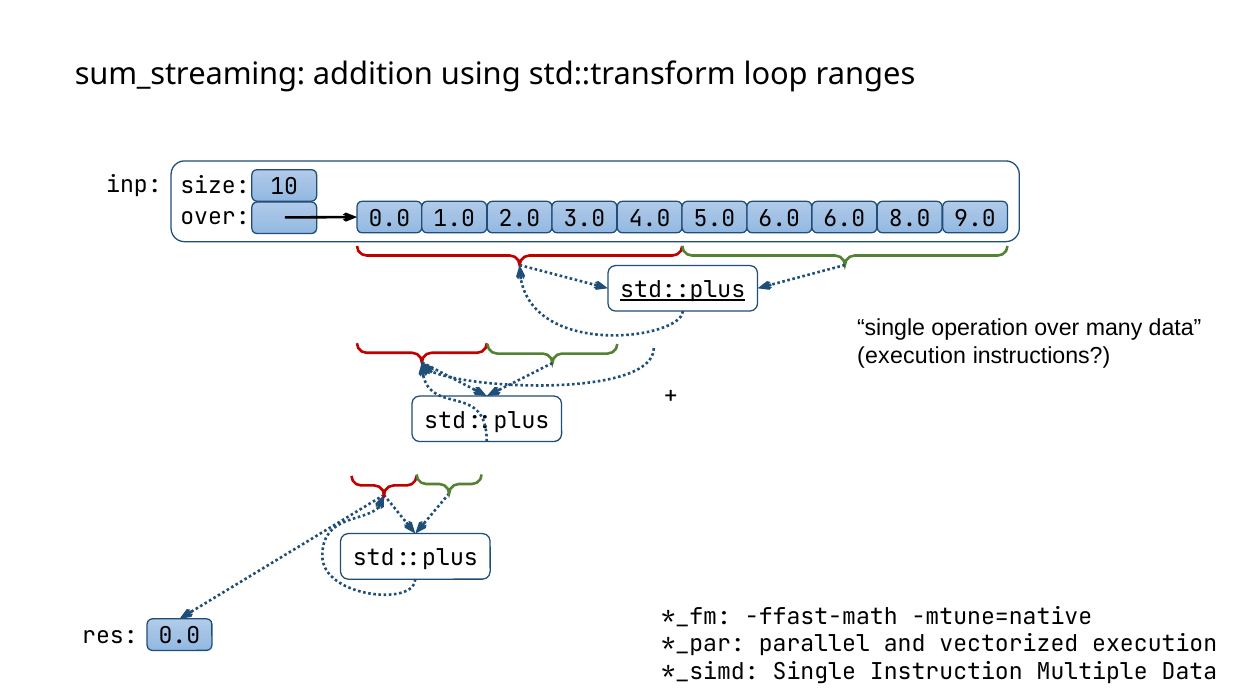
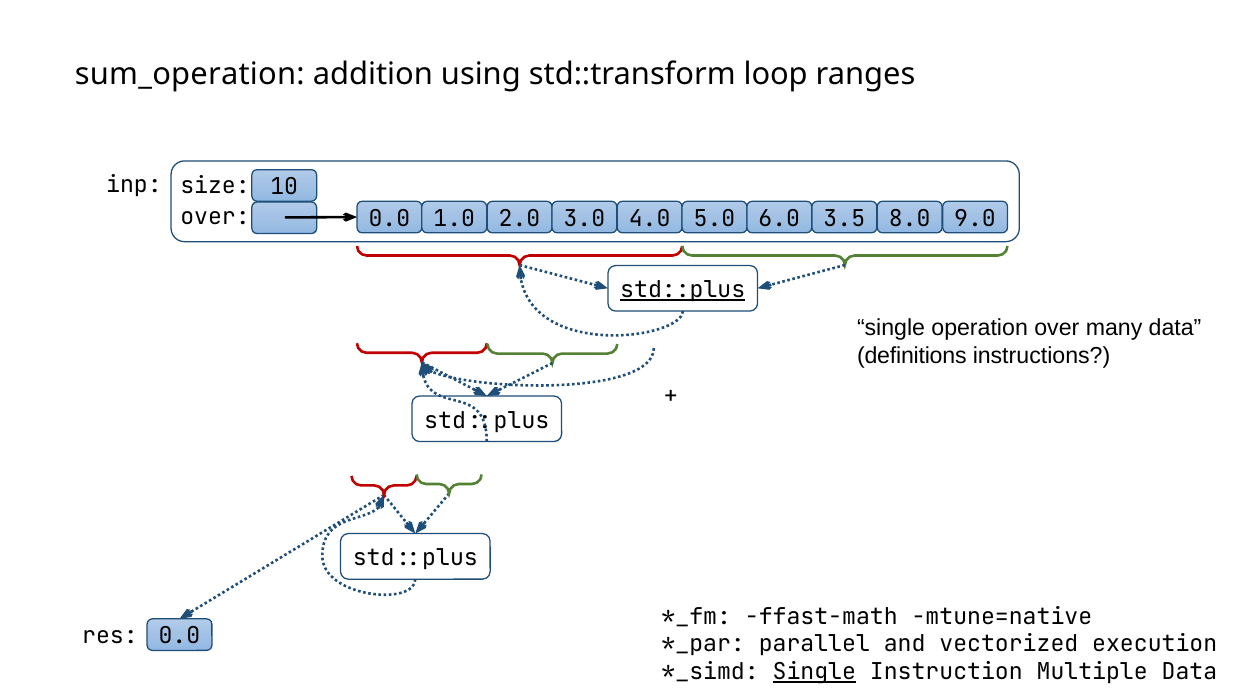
sum_streaming: sum_streaming -> sum_operation
6.0 6.0: 6.0 -> 3.5
execution at (912, 356): execution -> definitions
Single at (814, 672) underline: none -> present
